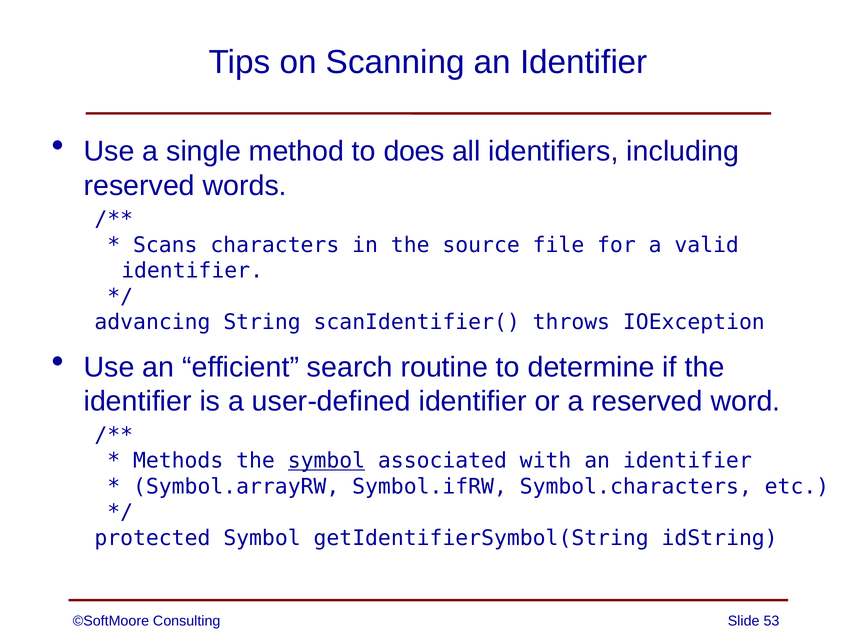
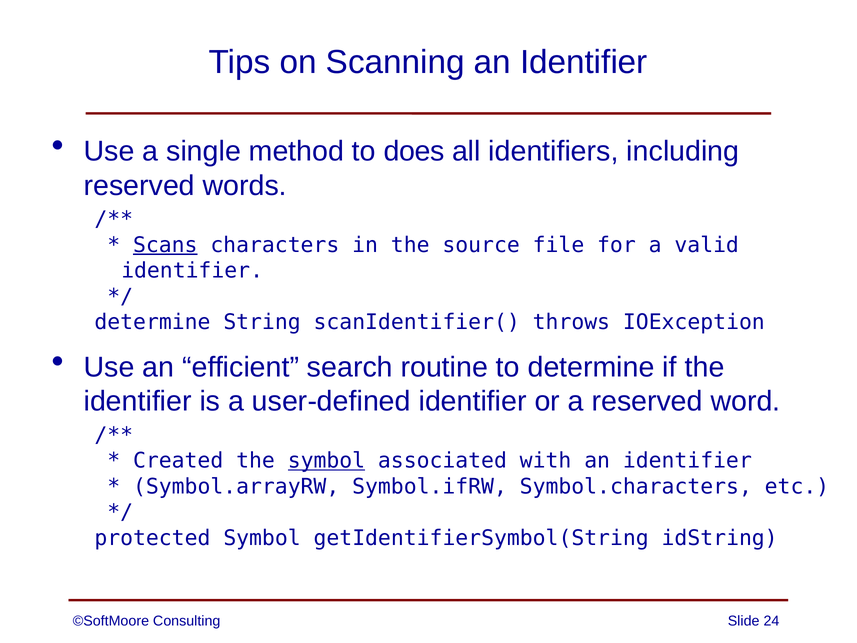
Scans underline: none -> present
advancing at (152, 322): advancing -> determine
Methods: Methods -> Created
53: 53 -> 24
